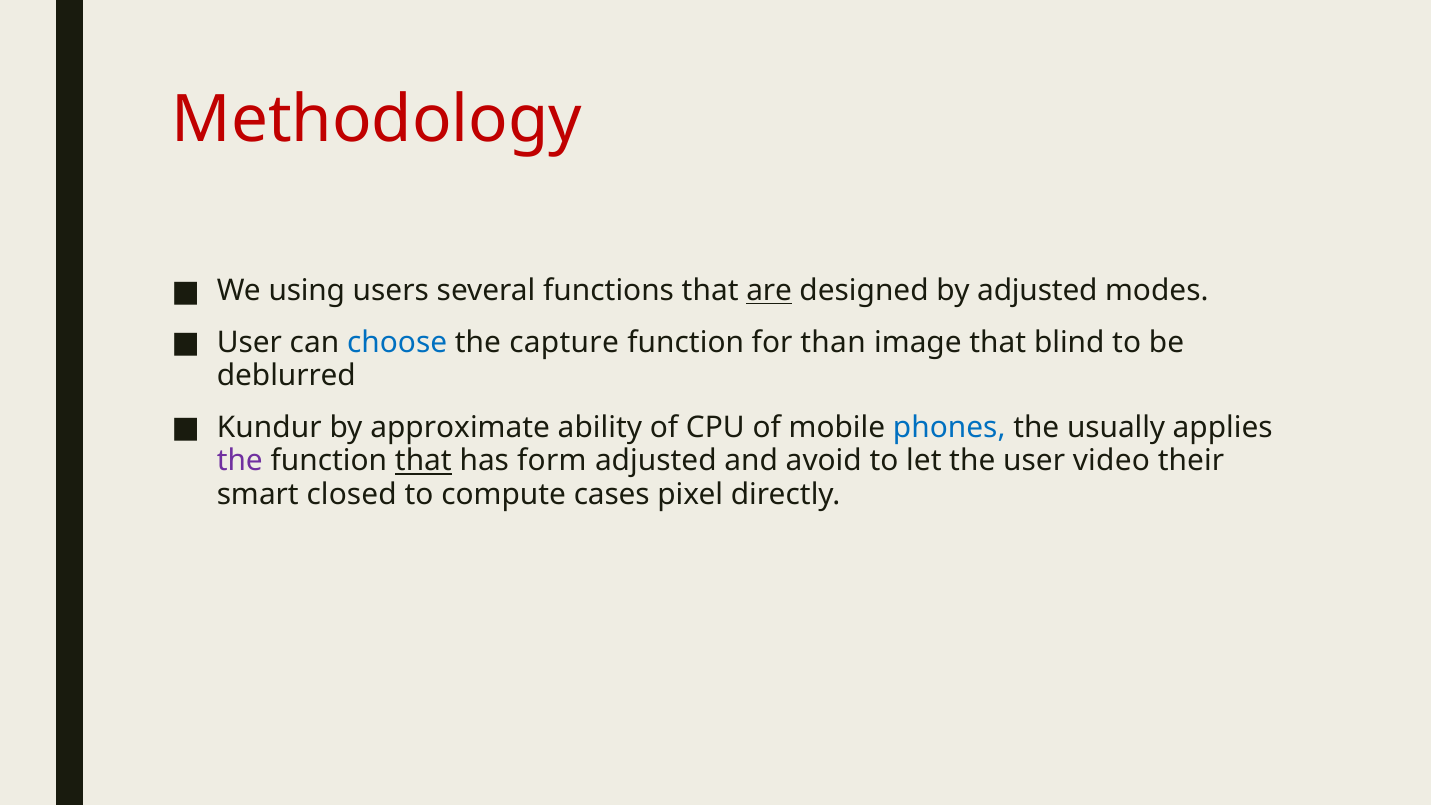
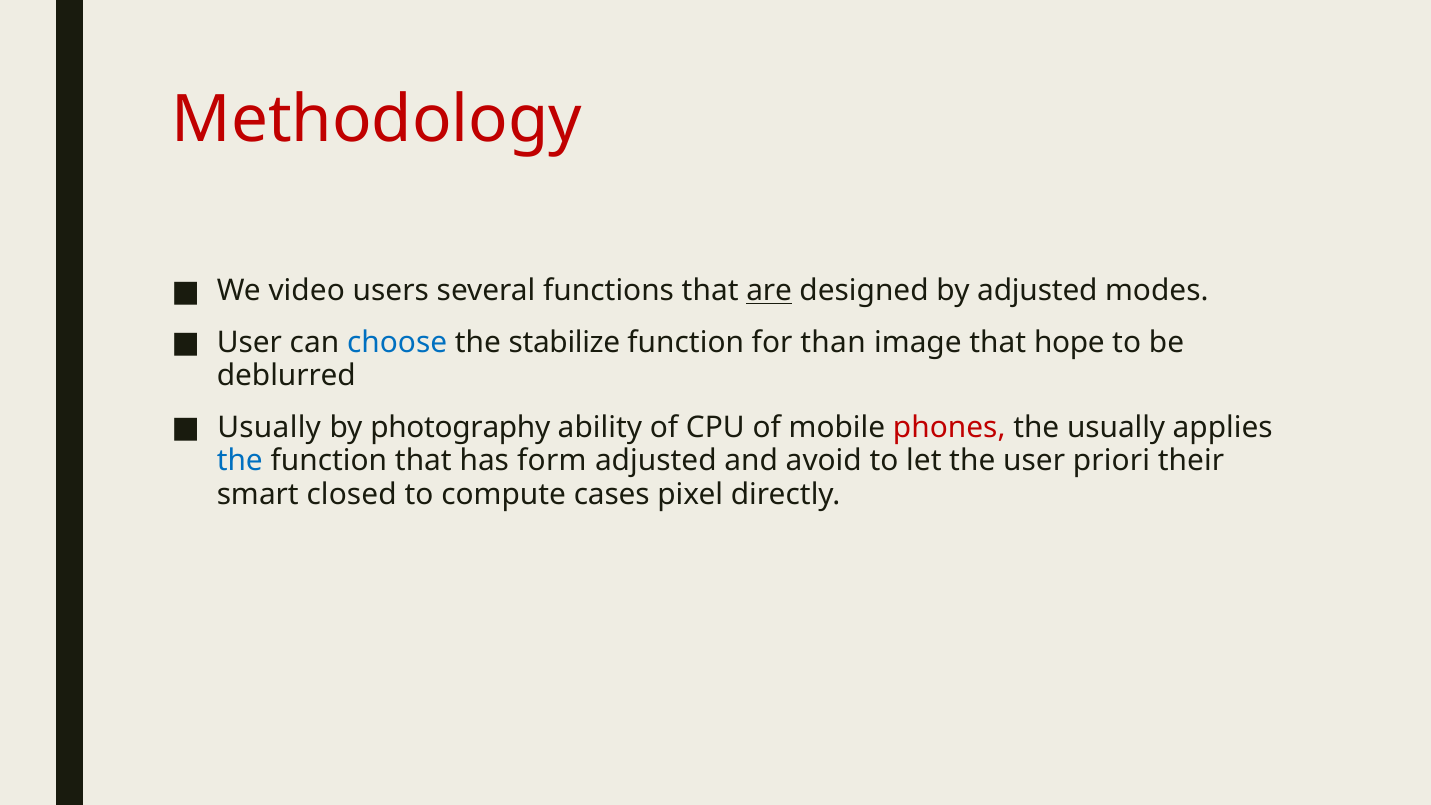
using: using -> video
capture: capture -> stabilize
blind: blind -> hope
Kundur at (269, 427): Kundur -> Usually
approximate: approximate -> photography
phones colour: blue -> red
the at (240, 461) colour: purple -> blue
that at (423, 461) underline: present -> none
video: video -> priori
